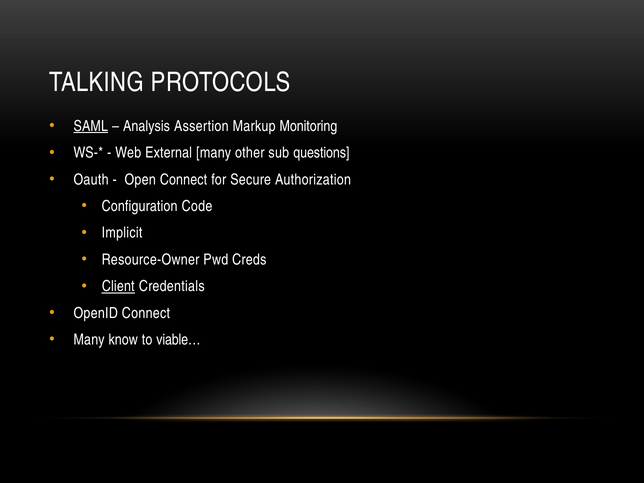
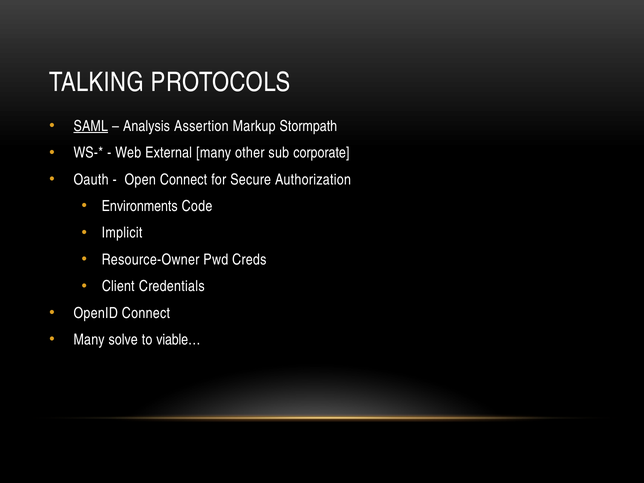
Monitoring: Monitoring -> Stormpath
questions: questions -> corporate
Configuration: Configuration -> Environments
Client underline: present -> none
know: know -> solve
